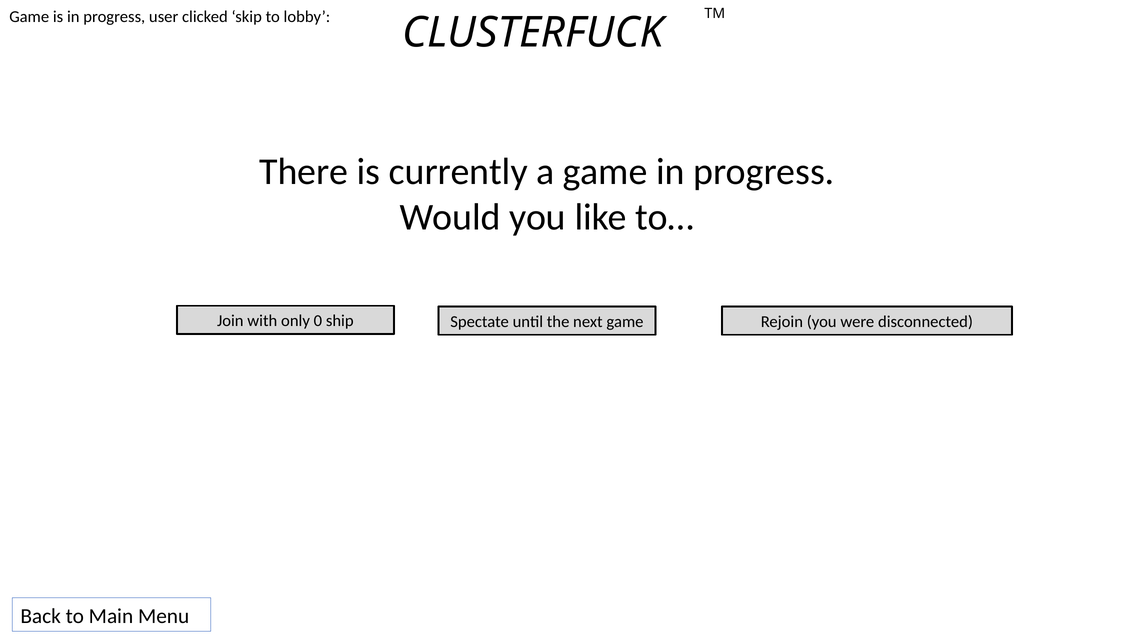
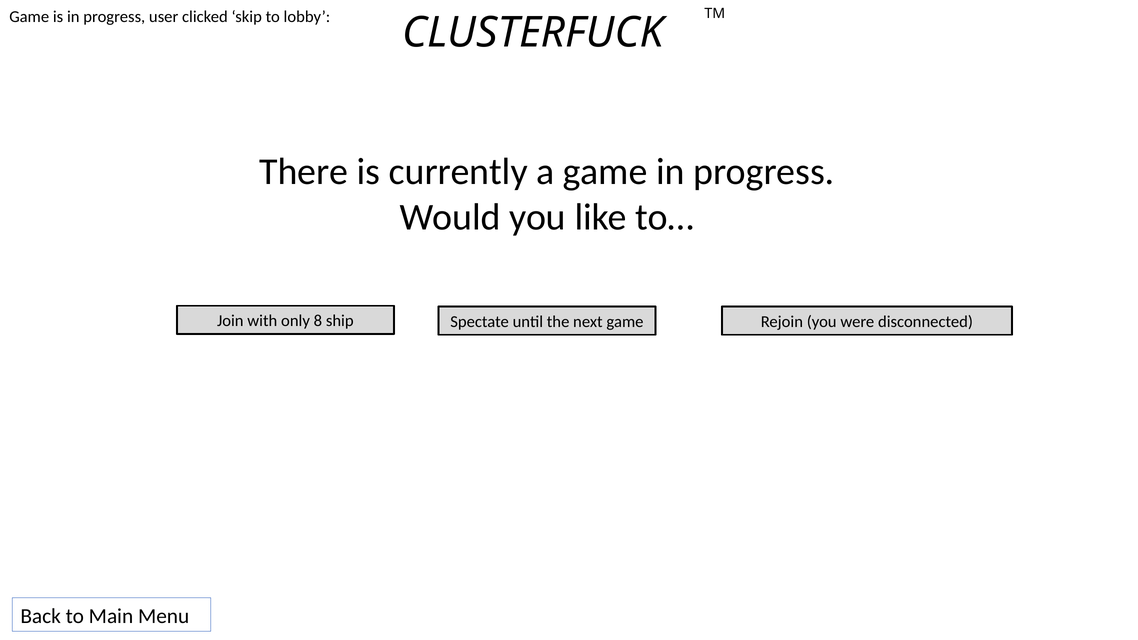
0: 0 -> 8
